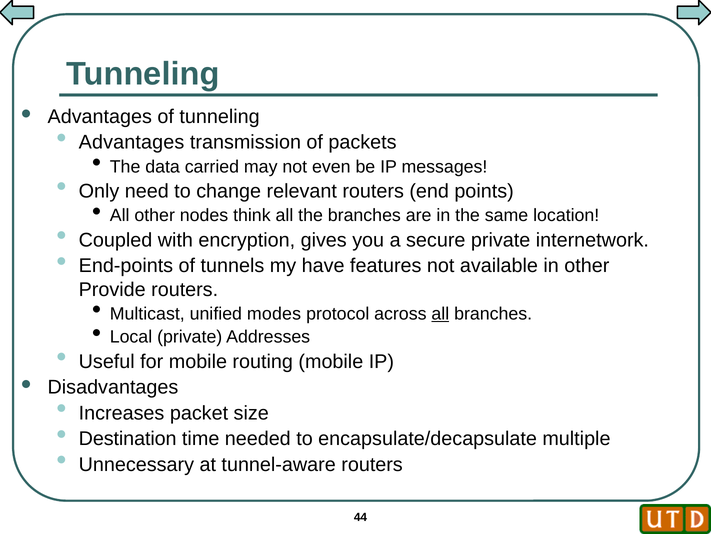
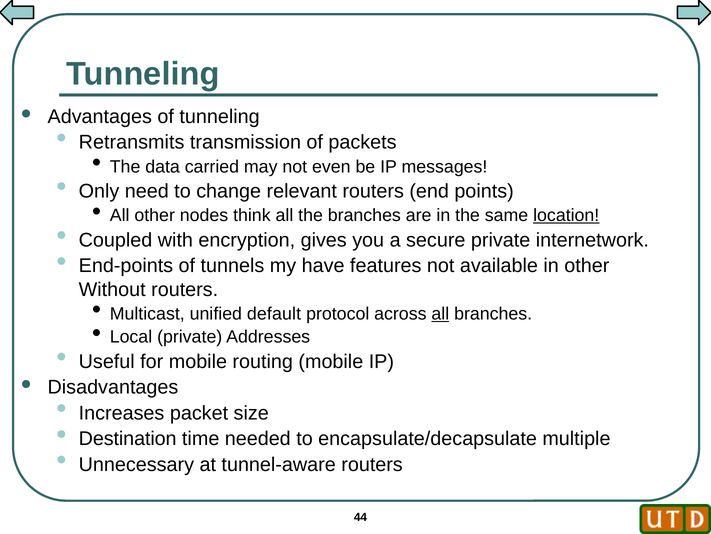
Advantages at (132, 142): Advantages -> Retransmits
location underline: none -> present
Provide: Provide -> Without
modes: modes -> default
